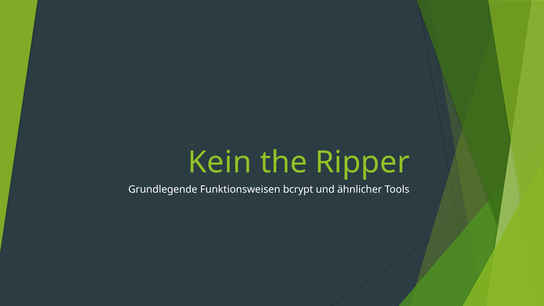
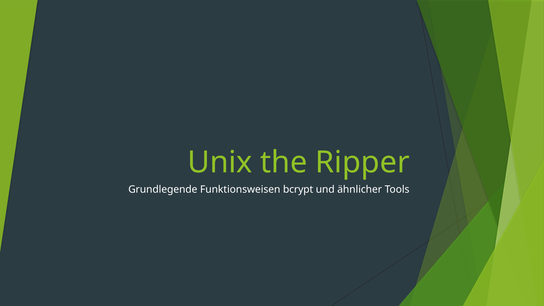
Kein: Kein -> Unix
